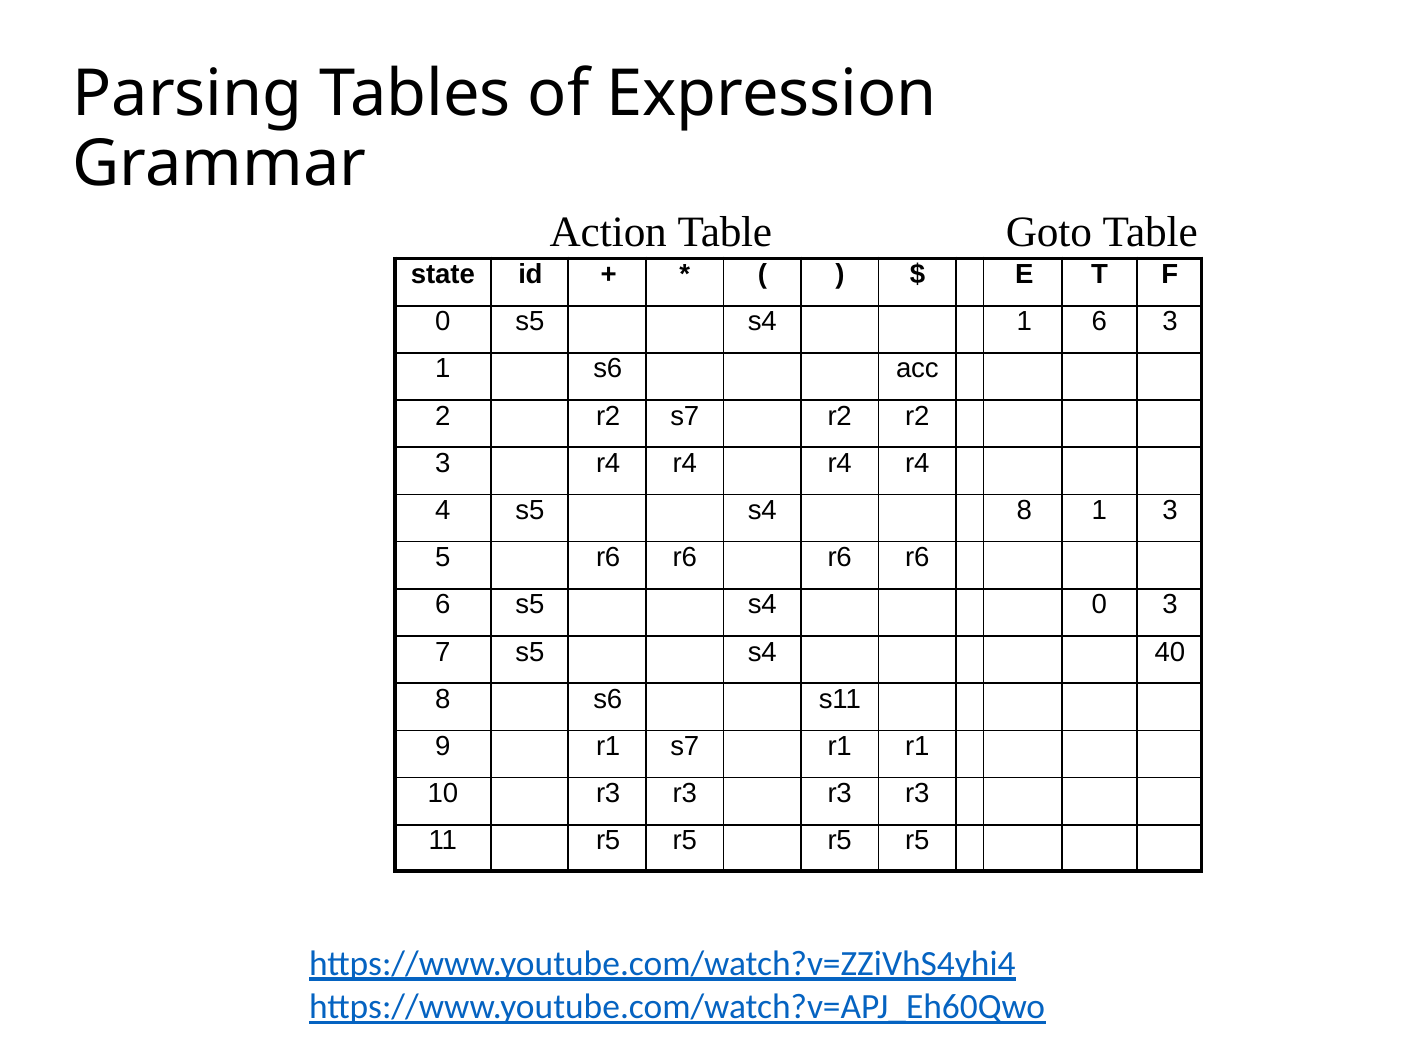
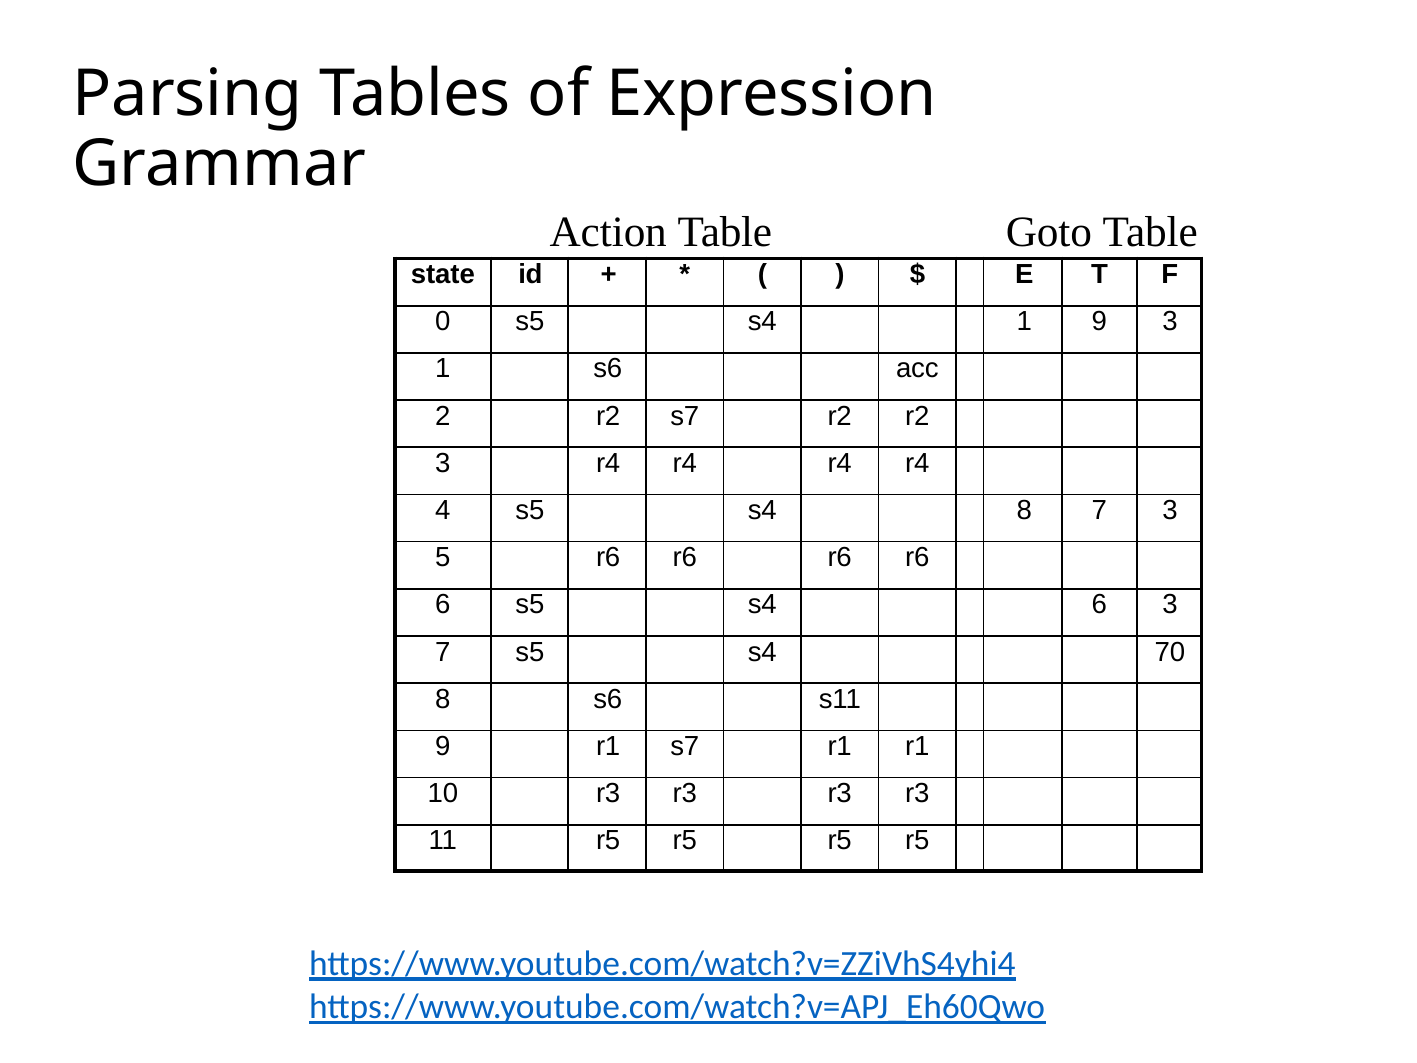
1 6: 6 -> 9
8 1: 1 -> 7
s4 0: 0 -> 6
40: 40 -> 70
